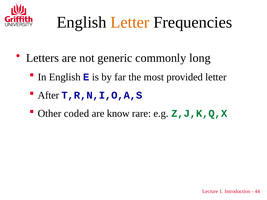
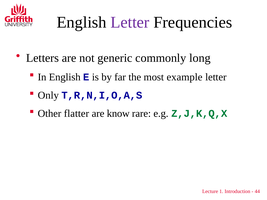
Letter at (130, 22) colour: orange -> purple
provided: provided -> example
After: After -> Only
coded: coded -> flatter
